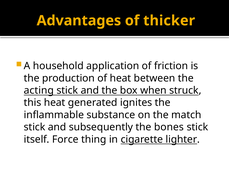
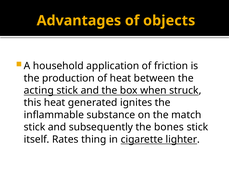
thicker: thicker -> objects
Force: Force -> Rates
